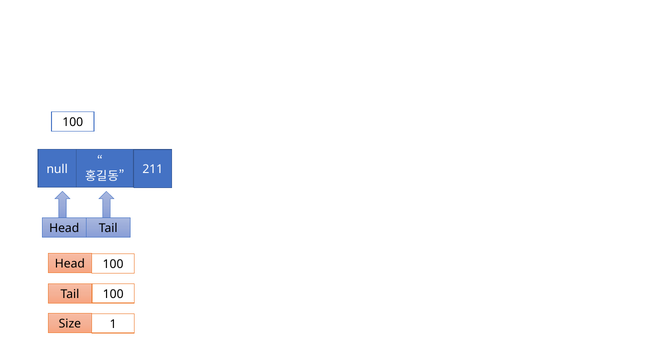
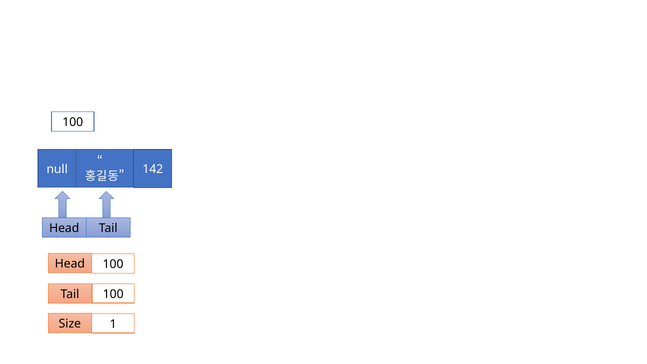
211: 211 -> 142
